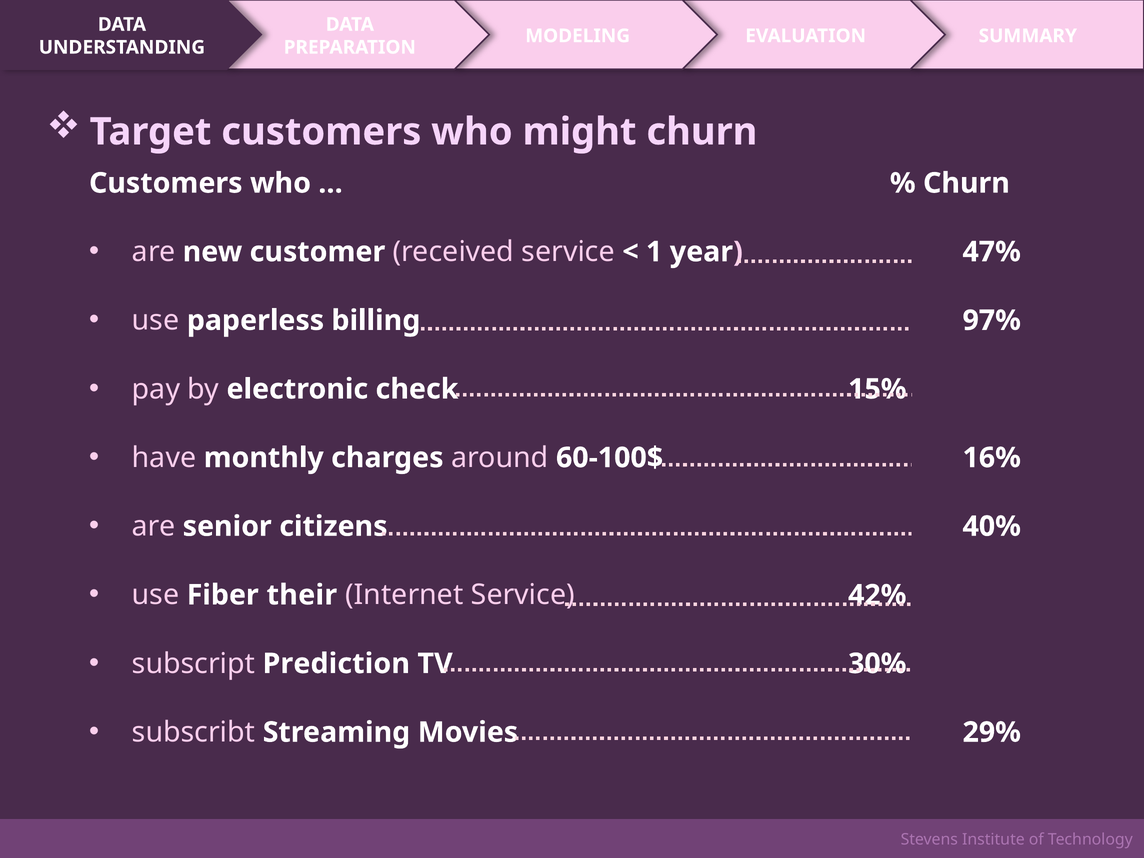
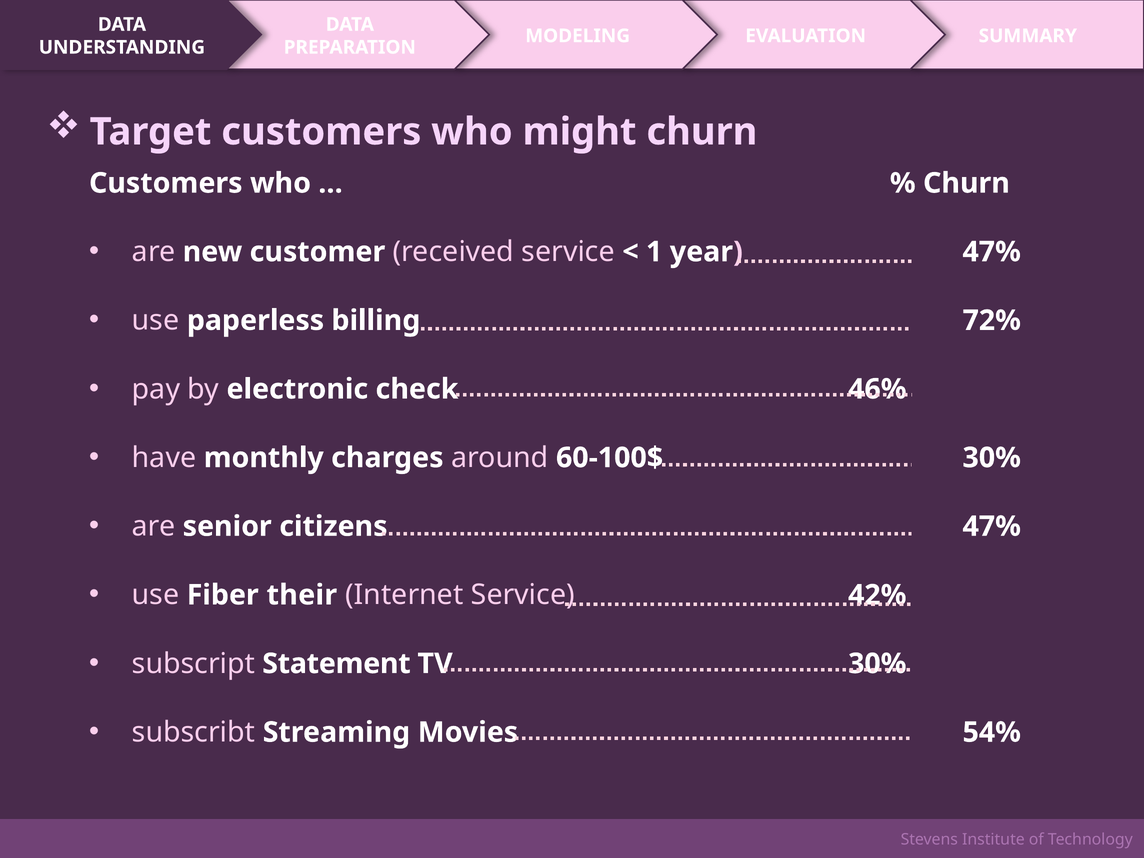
97%: 97% -> 72%
15%: 15% -> 46%
60-100$ 16%: 16% -> 30%
citizens 40%: 40% -> 47%
Prediction: Prediction -> Statement
29%: 29% -> 54%
